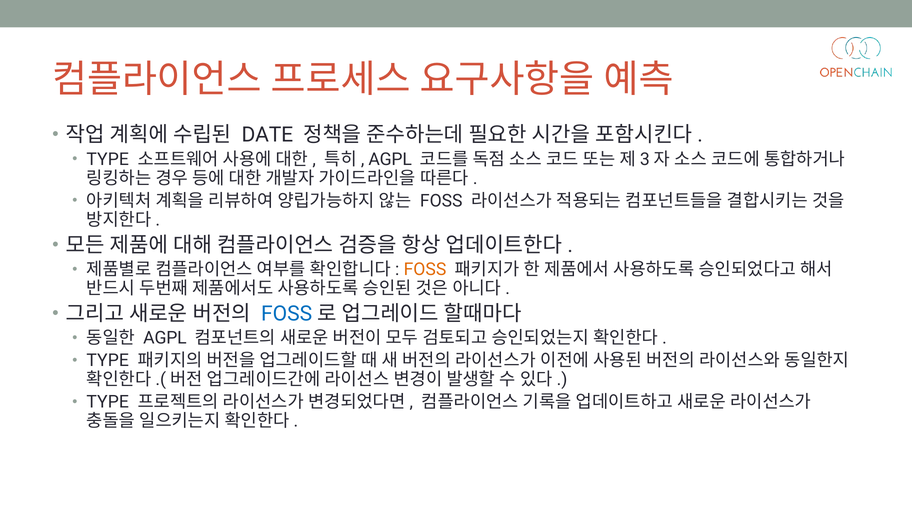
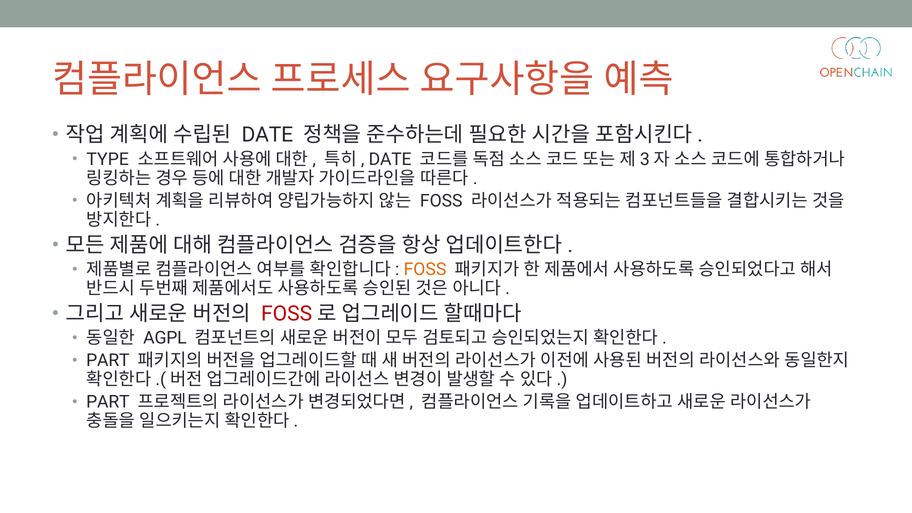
AGPL at (390, 159): AGPL -> DATE
FOSS at (287, 314) colour: blue -> red
TYPE at (108, 361): TYPE -> PART
TYPE at (108, 402): TYPE -> PART
